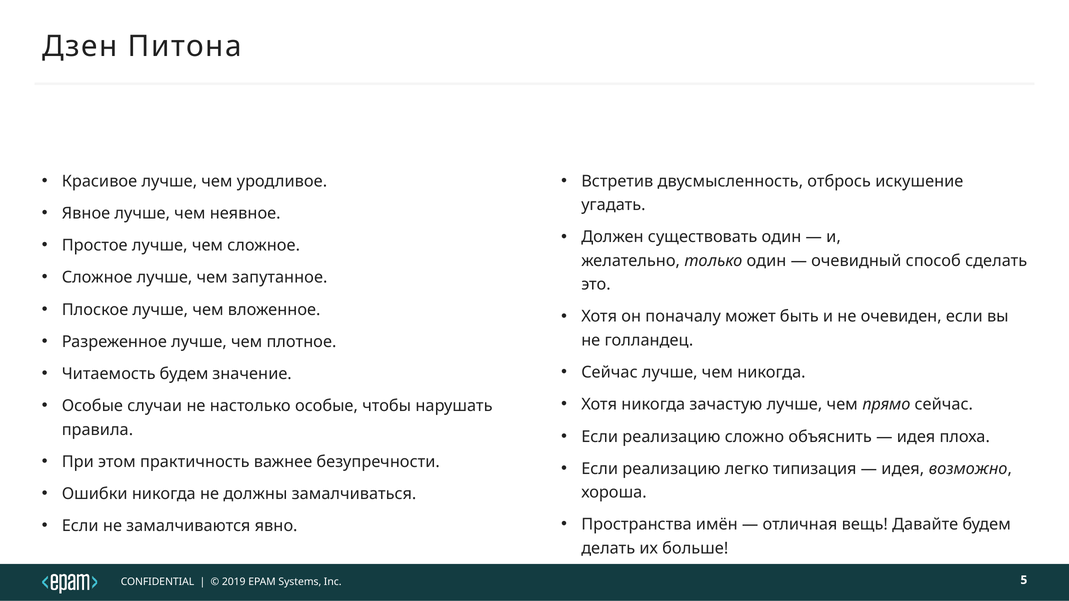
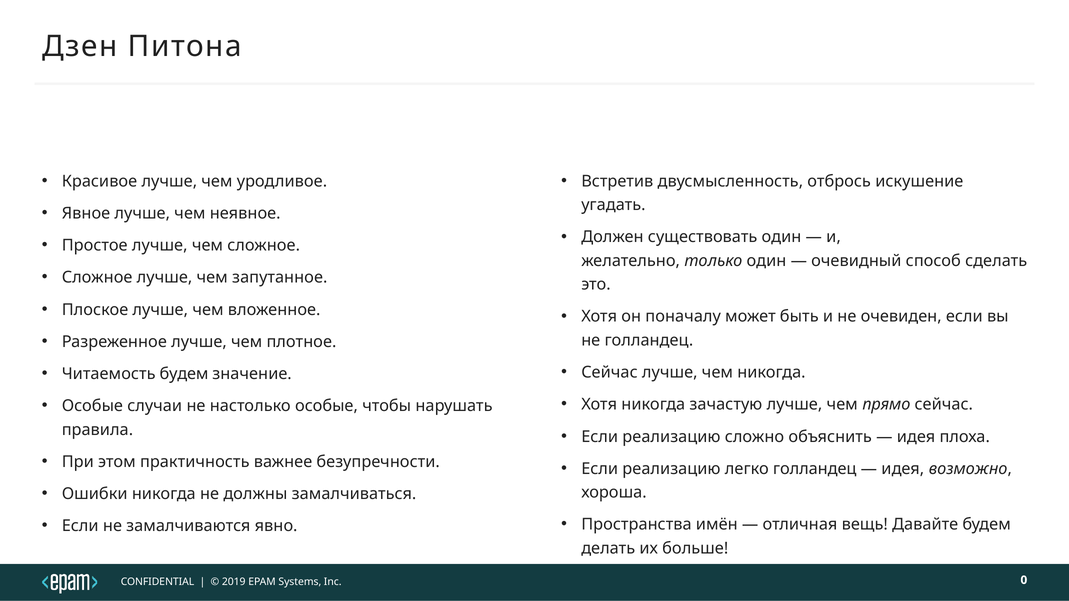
легко типизация: типизация -> голландец
5: 5 -> 0
